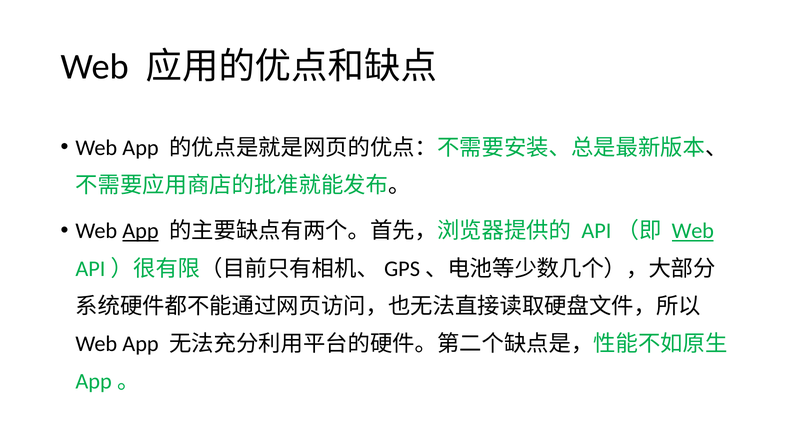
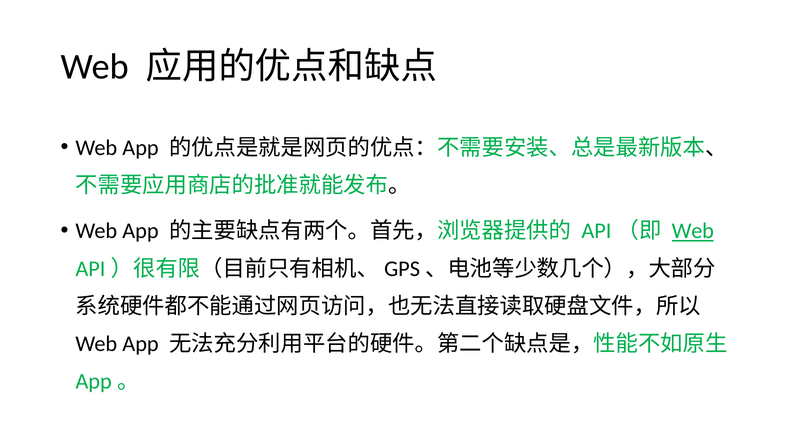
App at (140, 231) underline: present -> none
